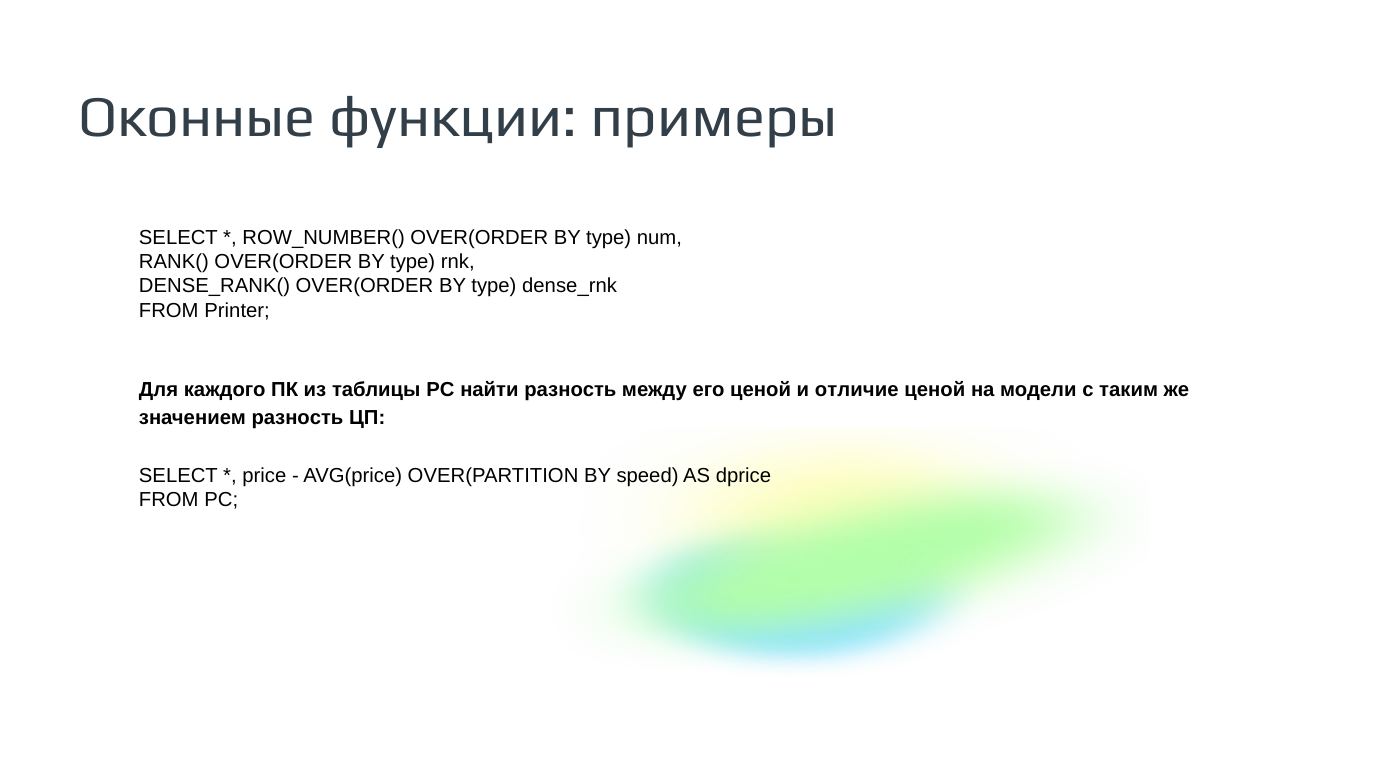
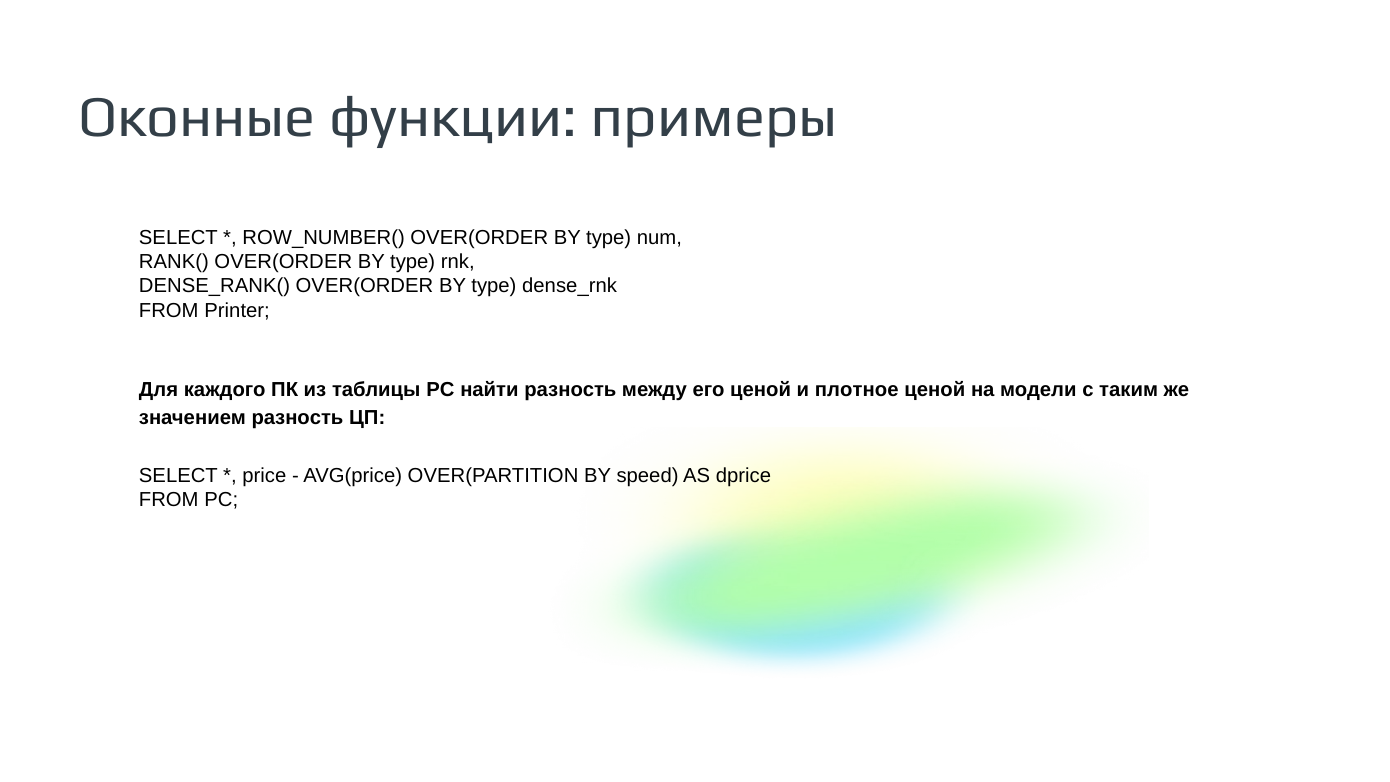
отличие: отличие -> плотное
